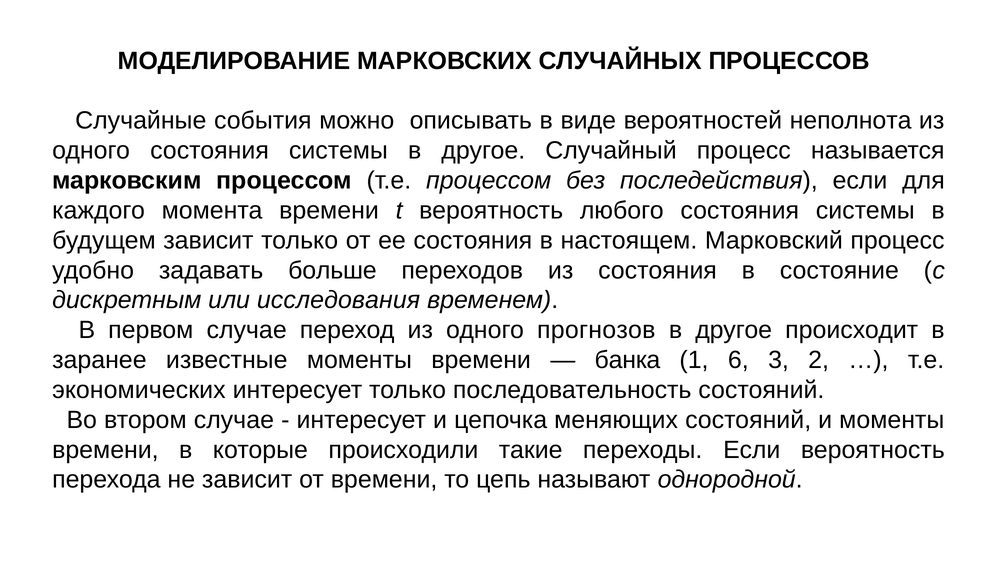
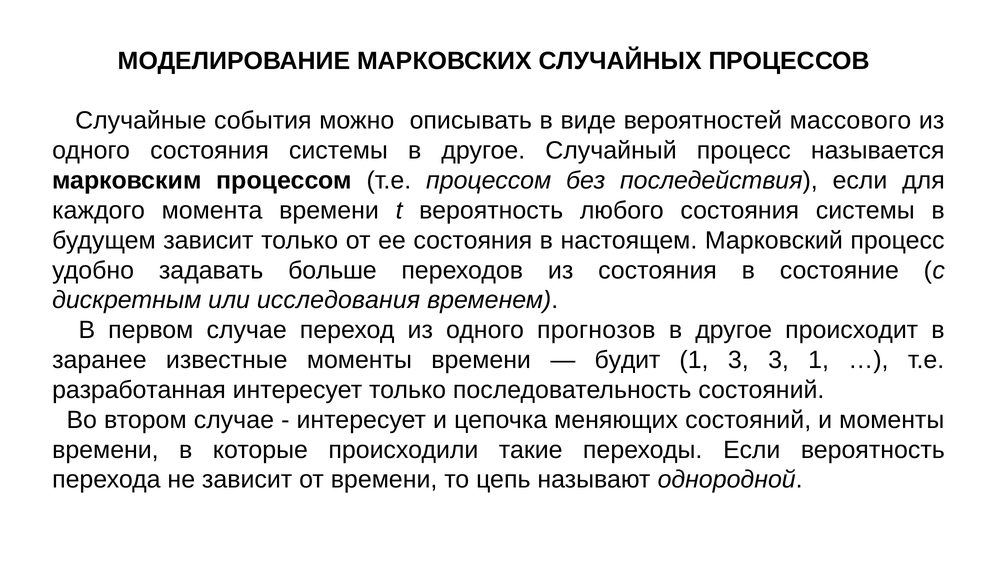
неполнота: неполнота -> массового
банка: банка -> будит
1 6: 6 -> 3
3 2: 2 -> 1
экономических: экономических -> разработанная
